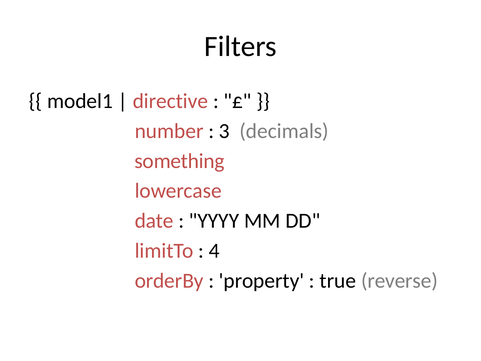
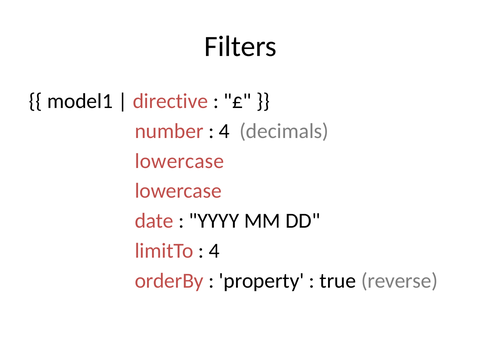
3 at (224, 131): 3 -> 4
something at (180, 161): something -> lowercase
